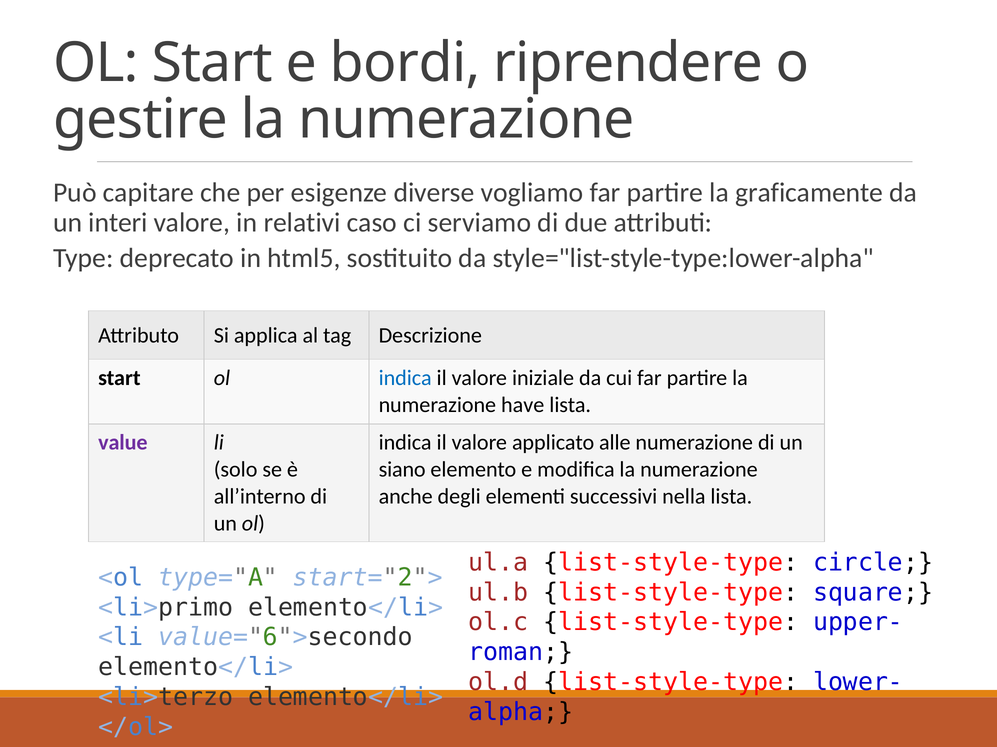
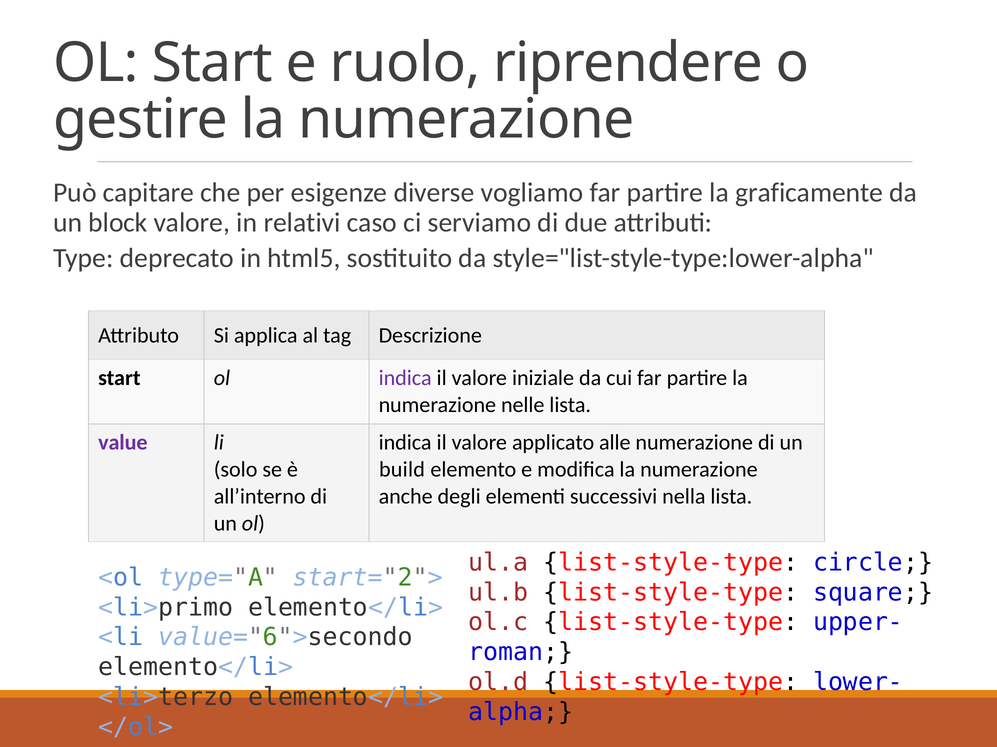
bordi: bordi -> ruolo
interi: interi -> block
indica at (405, 378) colour: blue -> purple
have: have -> nelle
siano: siano -> build
